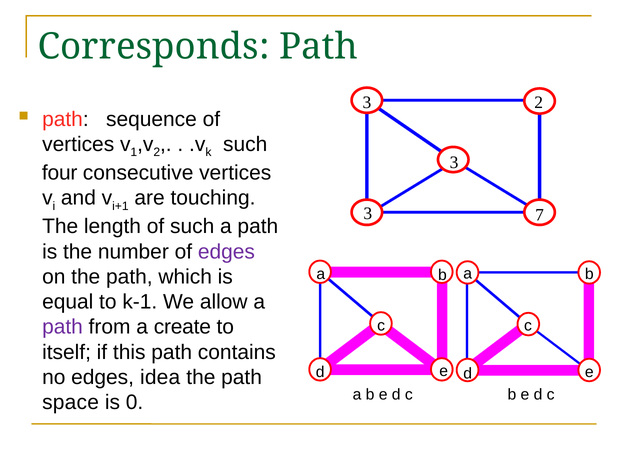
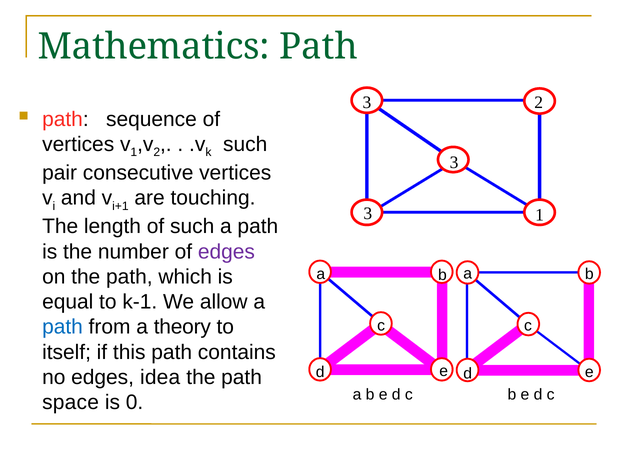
Corresponds: Corresponds -> Mathematics
four: four -> pair
3 7: 7 -> 1
path at (63, 327) colour: purple -> blue
create: create -> theory
